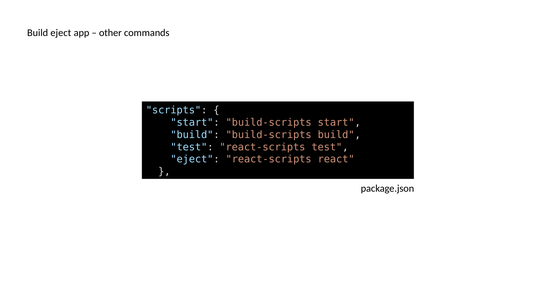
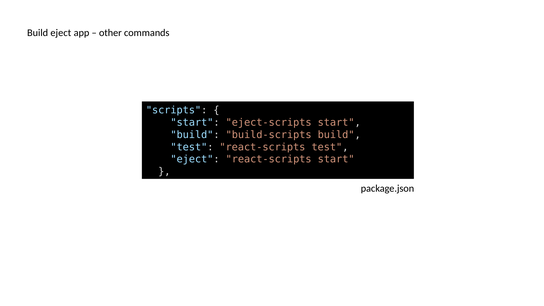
start build-scripts: build-scripts -> eject-scripts
react-scripts react: react -> start
